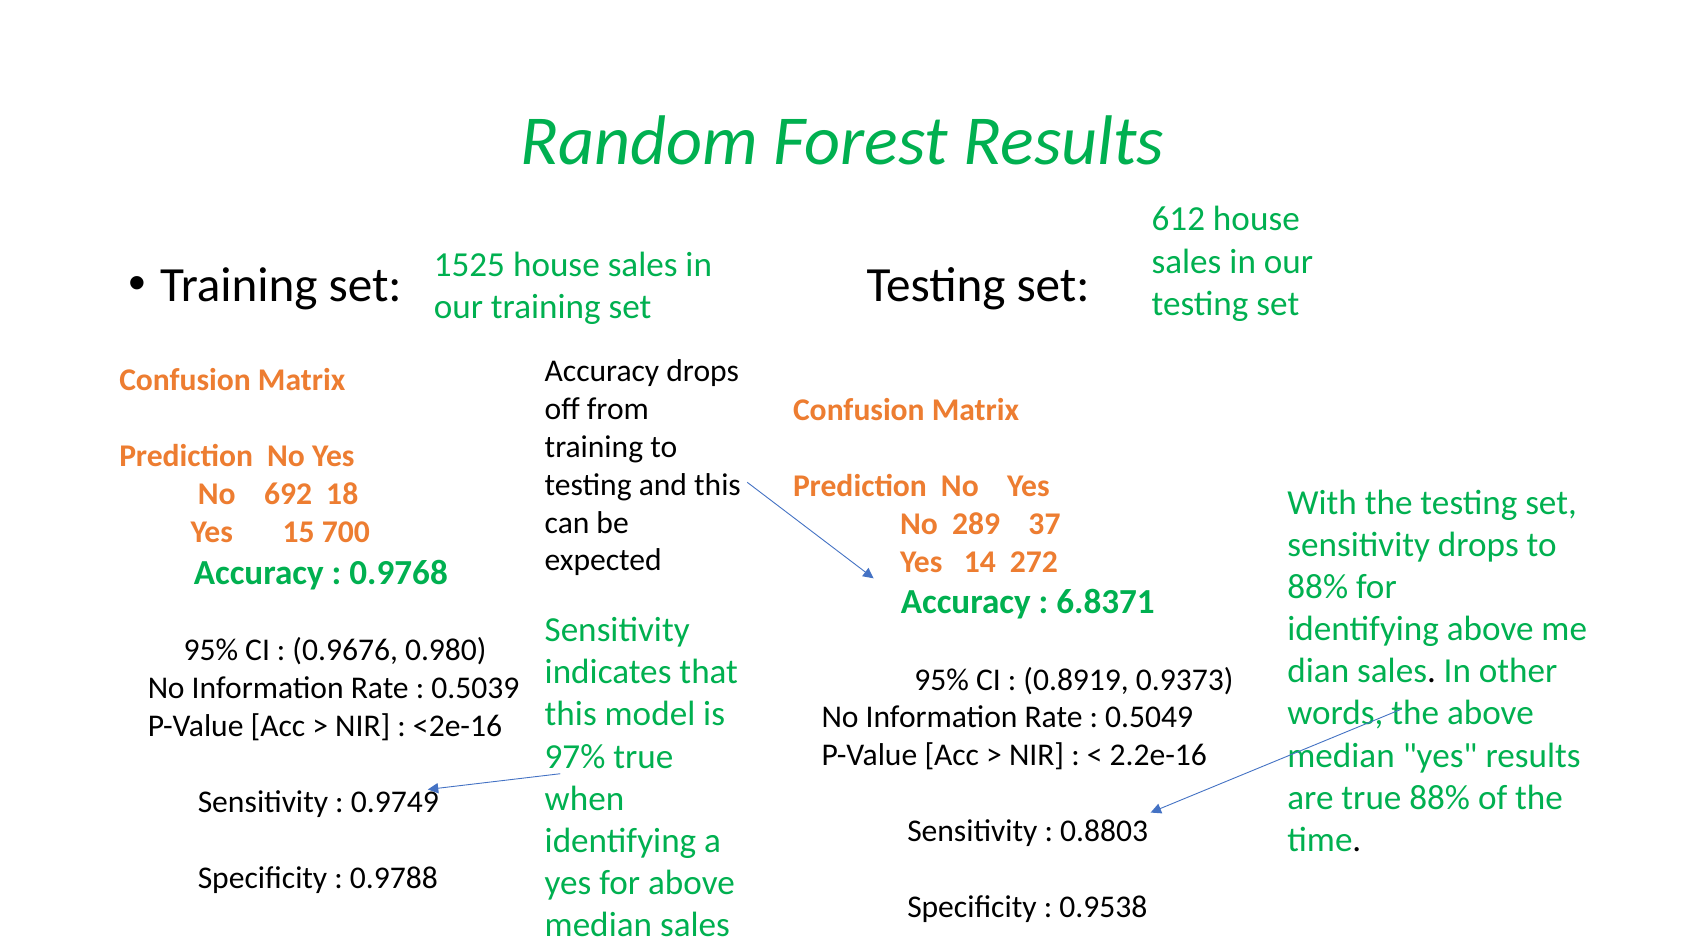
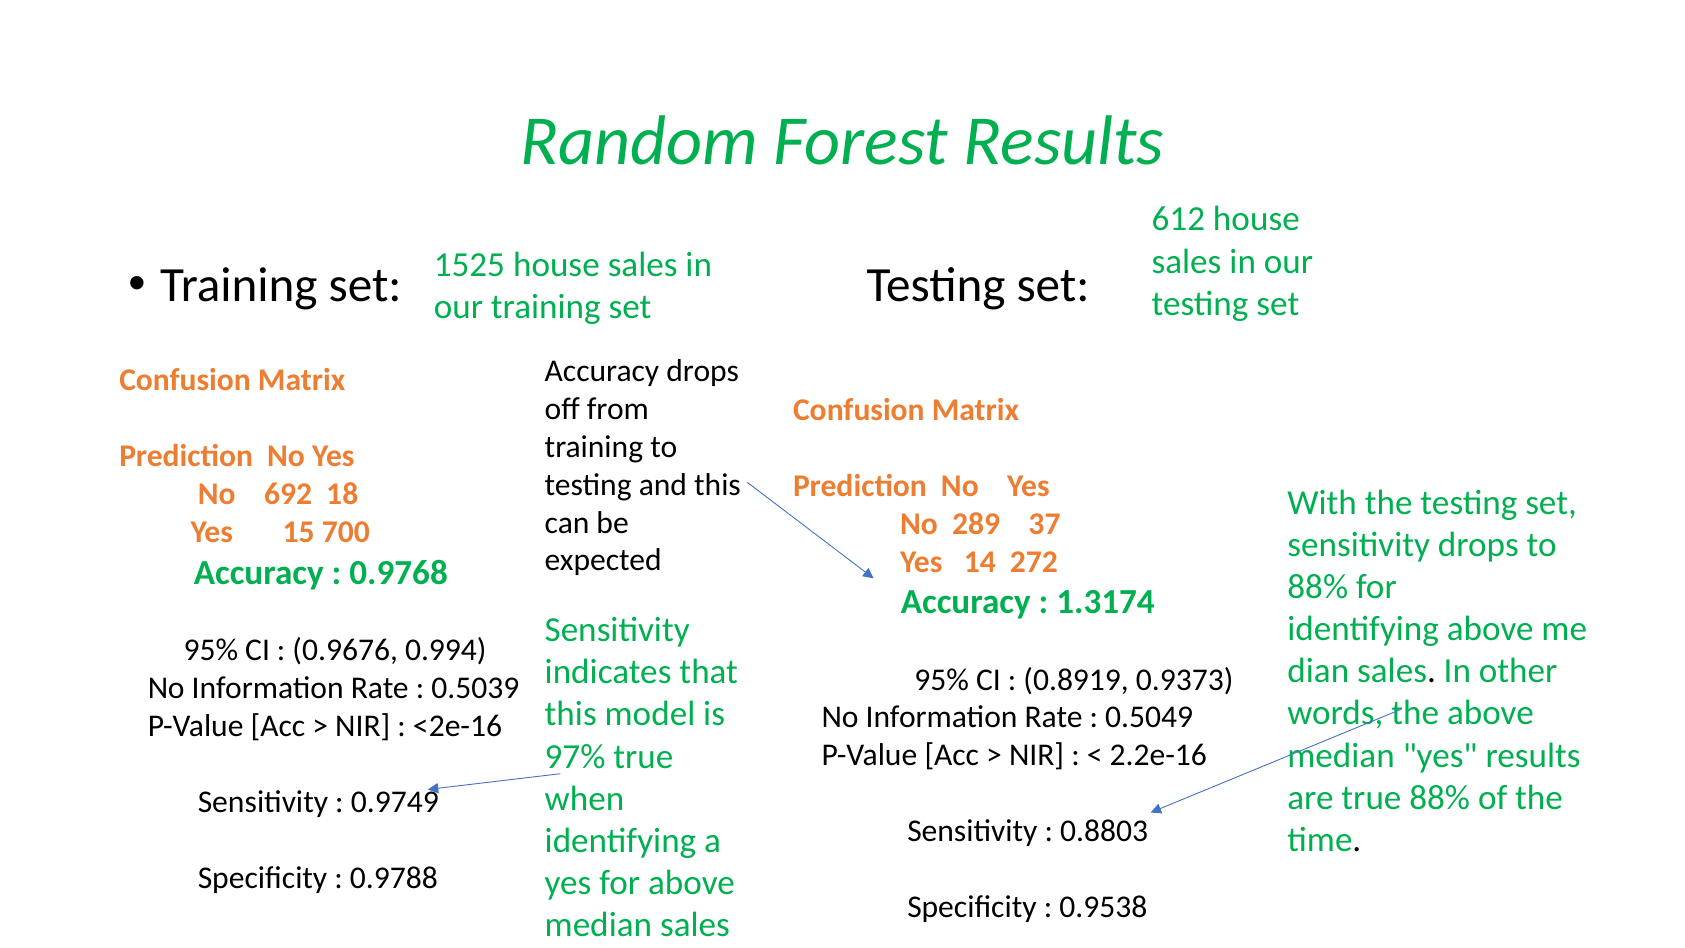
6.8371: 6.8371 -> 1.3174
0.980: 0.980 -> 0.994
